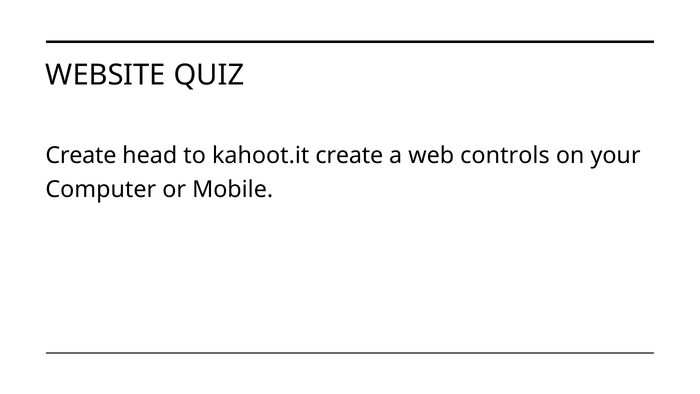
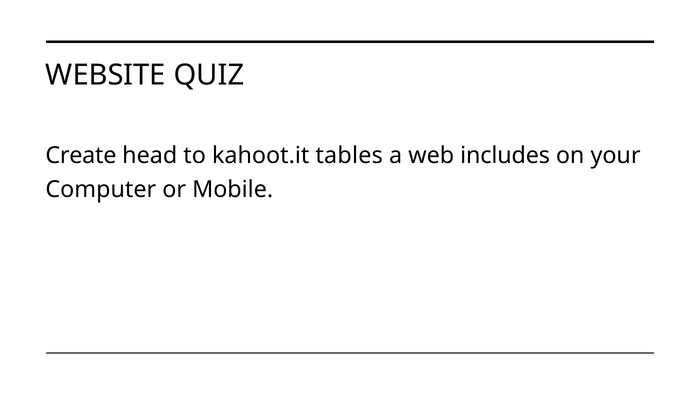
kahoot.it create: create -> tables
controls: controls -> includes
